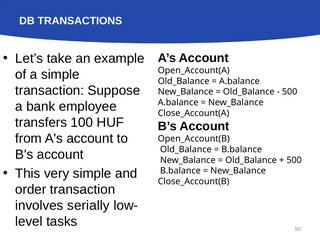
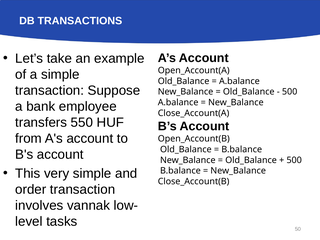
100: 100 -> 550
serially: serially -> vannak
